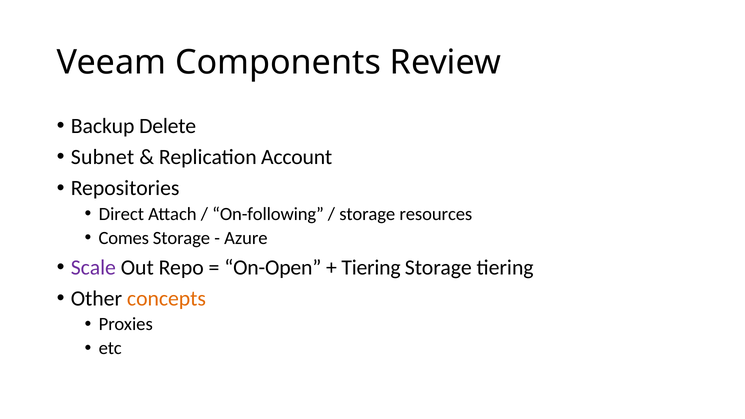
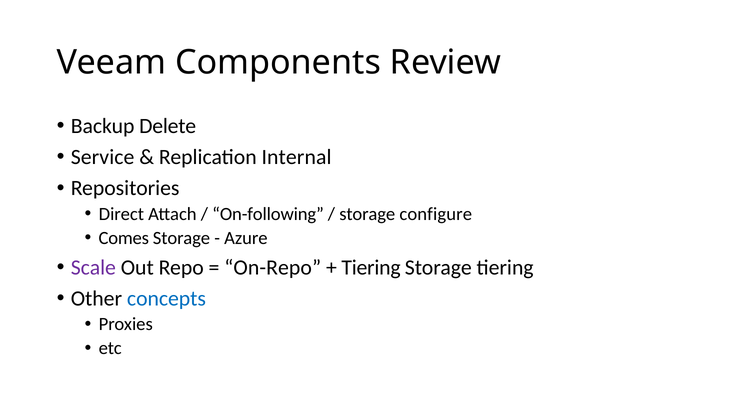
Subnet: Subnet -> Service
Account: Account -> Internal
resources: resources -> configure
On-Open: On-Open -> On-Repo
concepts colour: orange -> blue
